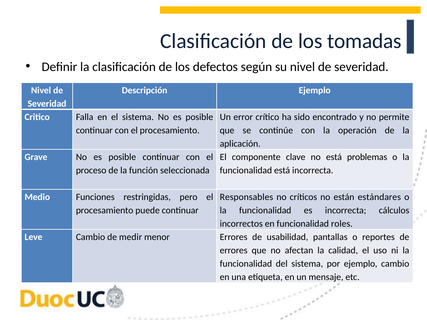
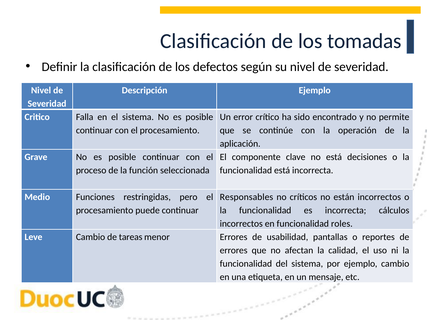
problemas: problemas -> decisiones
están estándares: estándares -> incorrectos
medir: medir -> tareas
